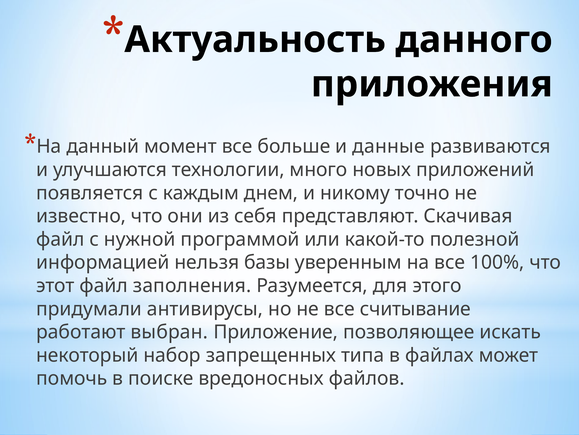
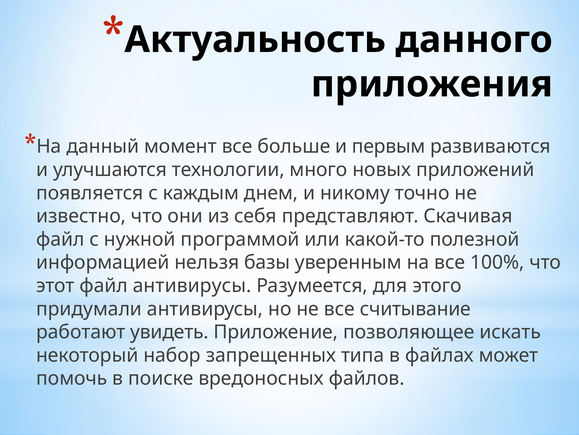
данные: данные -> первым
файл заполнения: заполнения -> антивирусы
выбран: выбран -> увидеть
